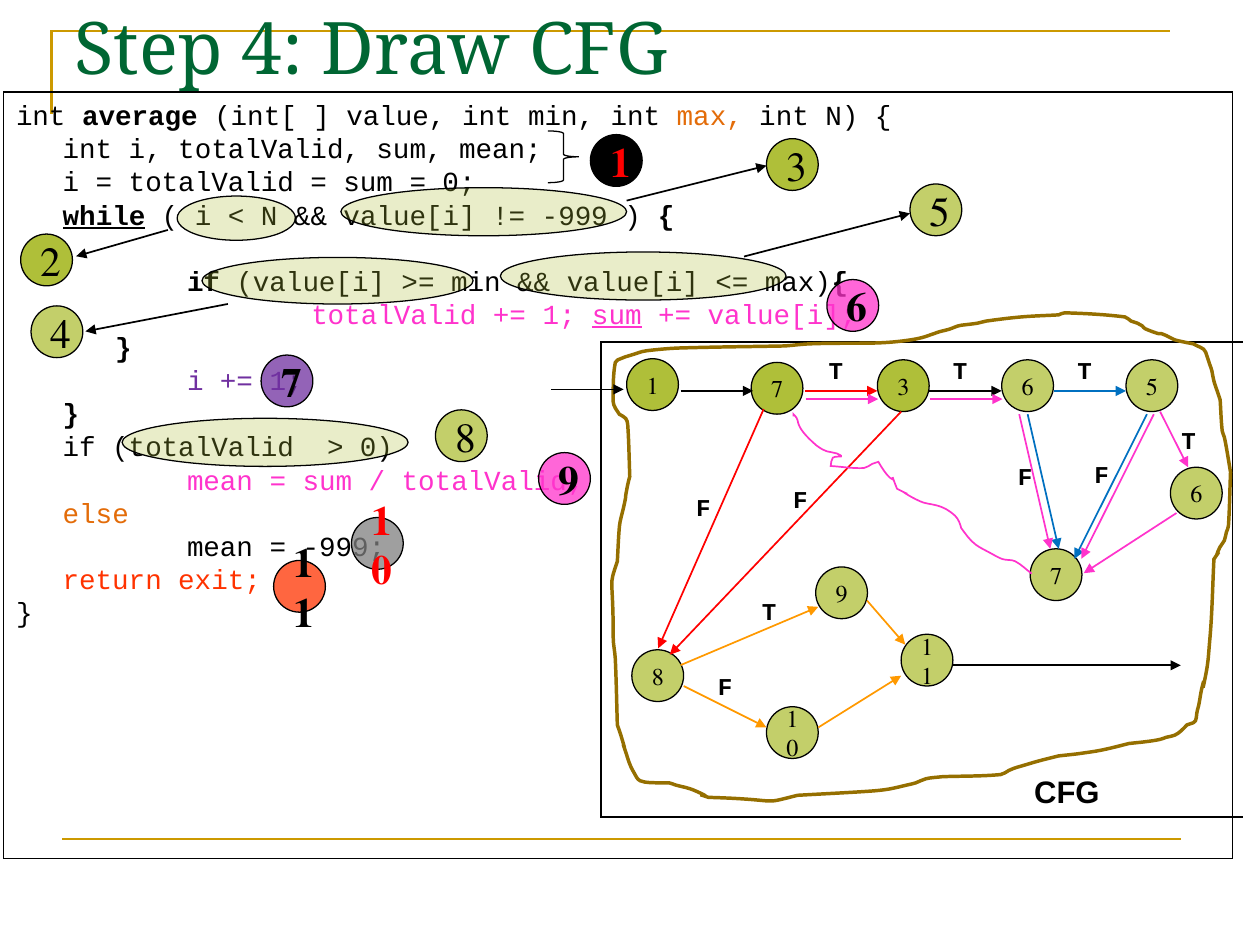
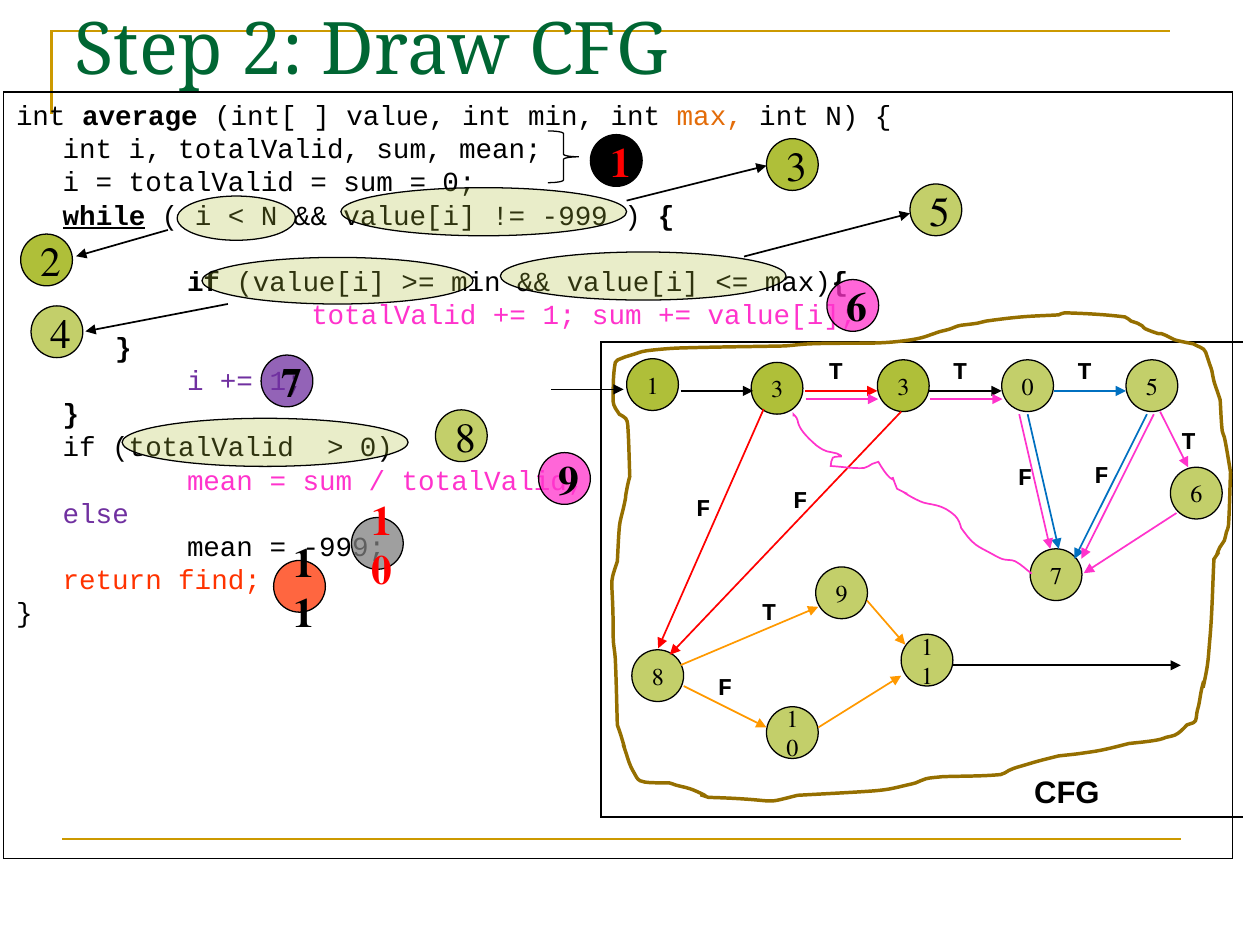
Step 4: 4 -> 2
sum at (617, 315) underline: present -> none
1 7: 7 -> 3
3 6: 6 -> 0
else colour: orange -> purple
exit: exit -> find
